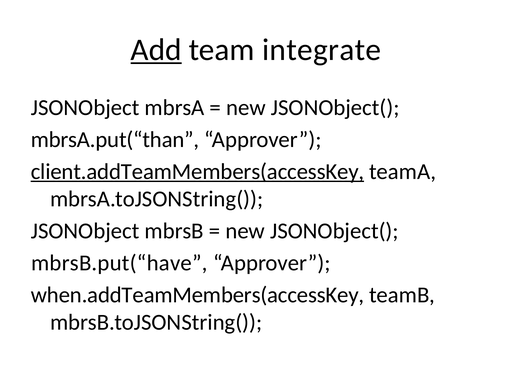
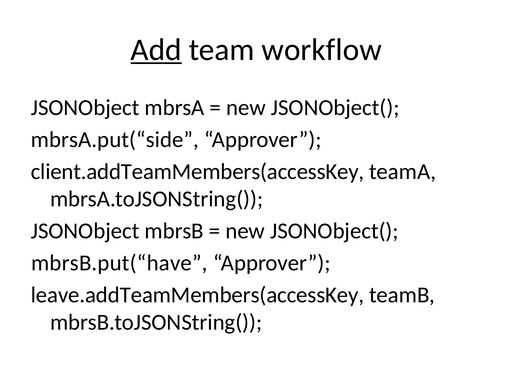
integrate: integrate -> workflow
mbrsA.put(“than: mbrsA.put(“than -> mbrsA.put(“side
client.addTeamMembers(accessKey underline: present -> none
when.addTeamMembers(accessKey: when.addTeamMembers(accessKey -> leave.addTeamMembers(accessKey
